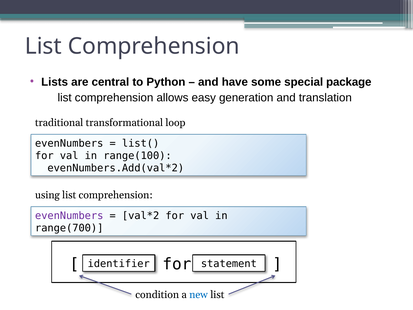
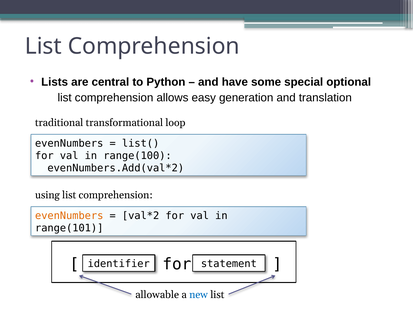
package: package -> optional
evenNumbers at (69, 215) colour: purple -> orange
range(700: range(700 -> range(101
condition: condition -> allowable
